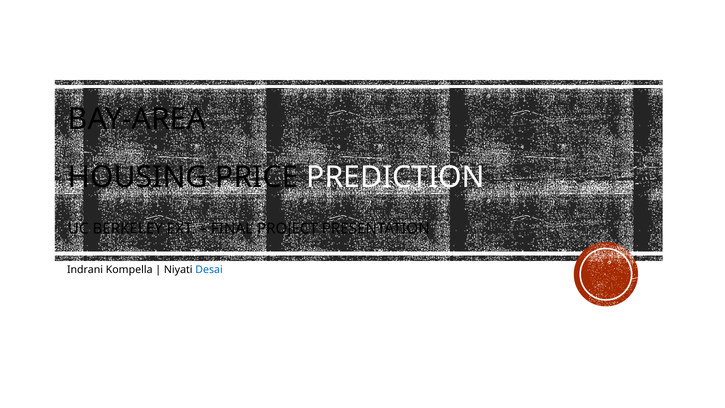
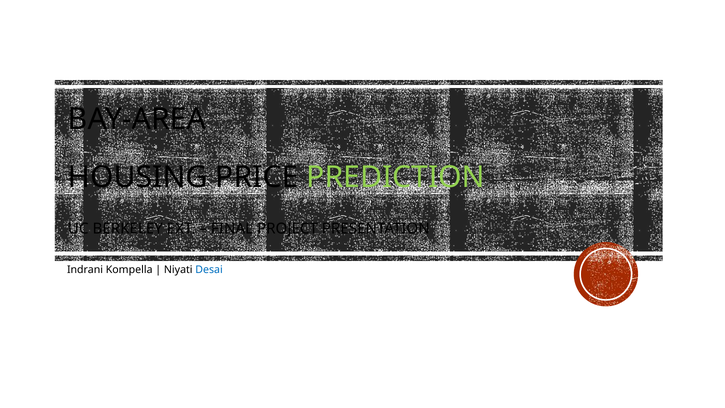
PREDICTION colour: white -> light green
